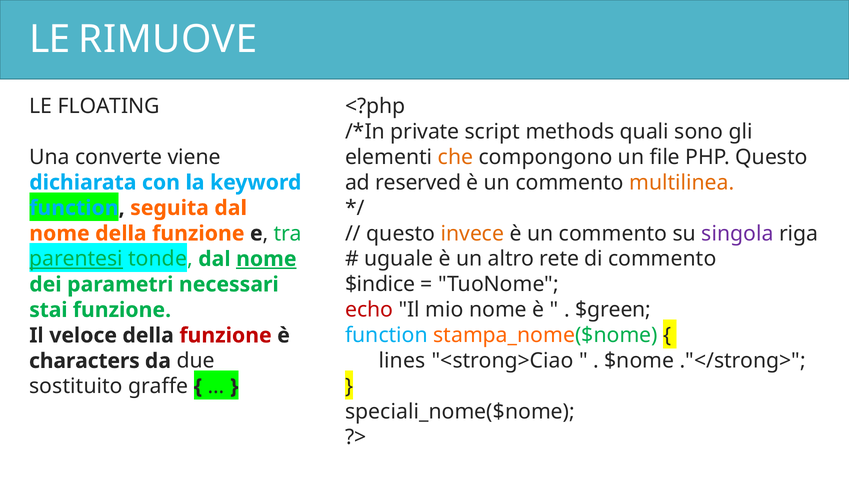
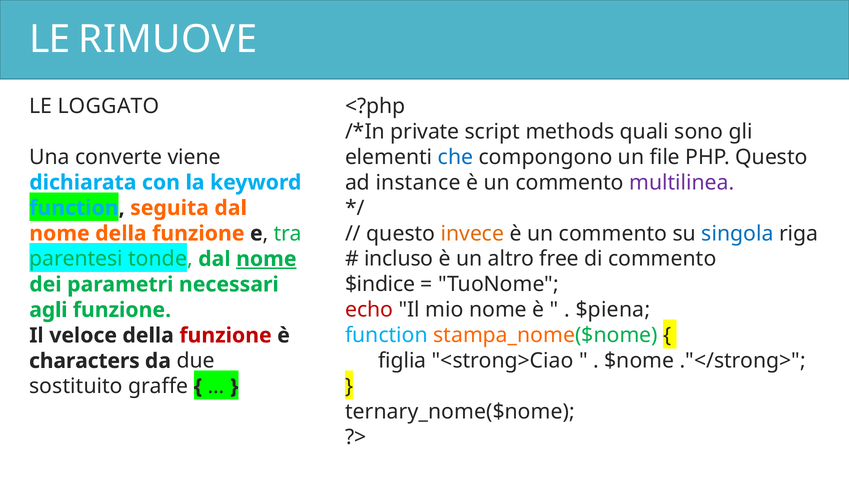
FLOATING: FLOATING -> LOGGATO
che colour: orange -> blue
reserved: reserved -> instance
multilinea colour: orange -> purple
singola colour: purple -> blue
parentesi underline: present -> none
uguale: uguale -> incluso
rete: rete -> free
$green: $green -> $piena
stai: stai -> agli
lines: lines -> figlia
speciali_nome($nome: speciali_nome($nome -> ternary_nome($nome
